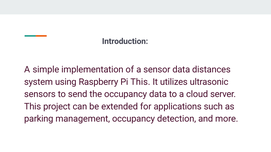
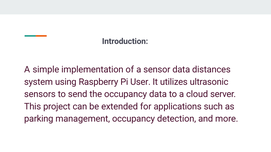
Pi This: This -> User
